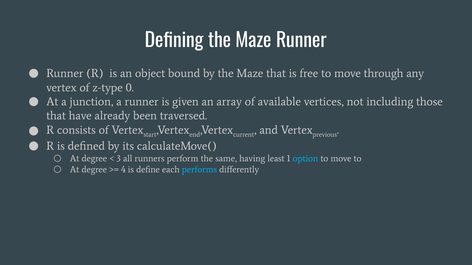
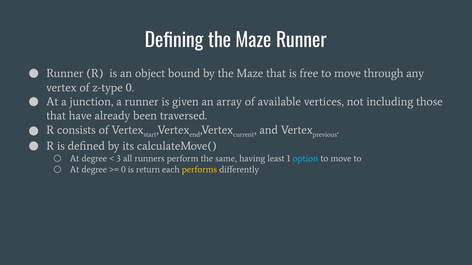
4 at (123, 170): 4 -> 0
define: define -> return
performs colour: light blue -> yellow
